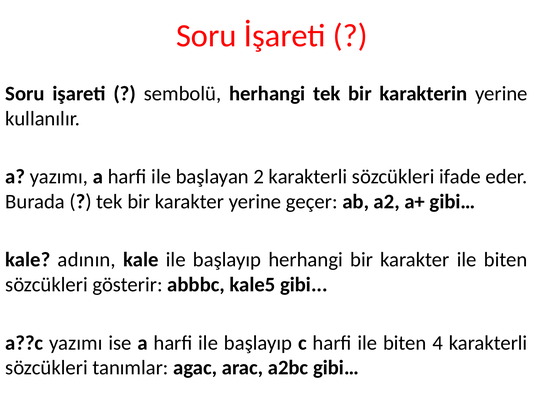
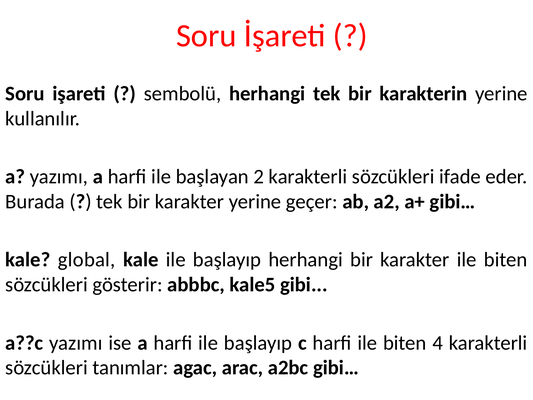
adının: adının -> global
